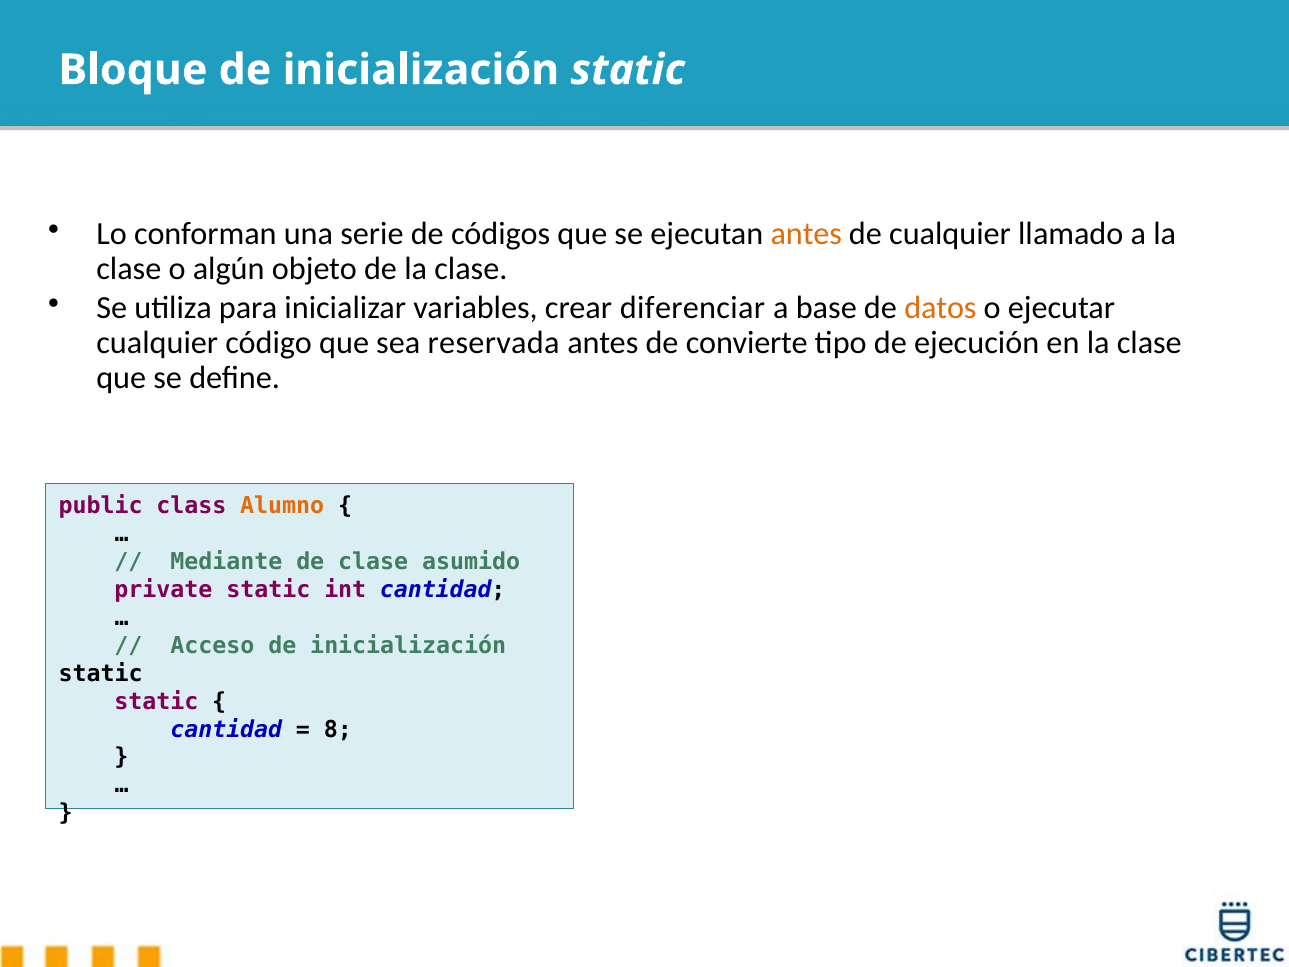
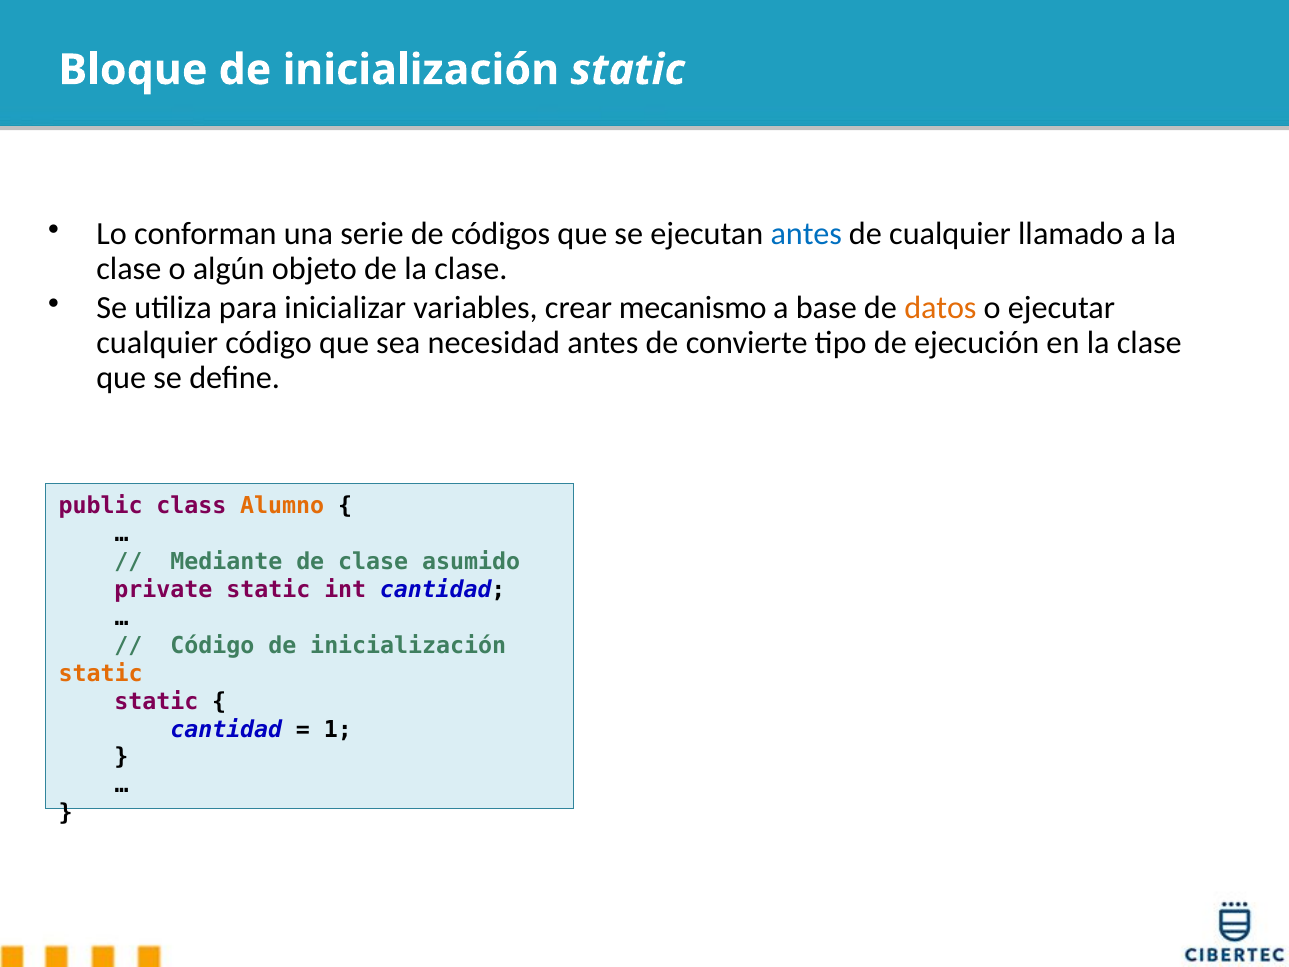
antes at (806, 234) colour: orange -> blue
diferenciar: diferenciar -> mecanismo
reservada: reservada -> necesidad
Acceso at (212, 645): Acceso -> Código
static at (101, 673) colour: black -> orange
8: 8 -> 1
